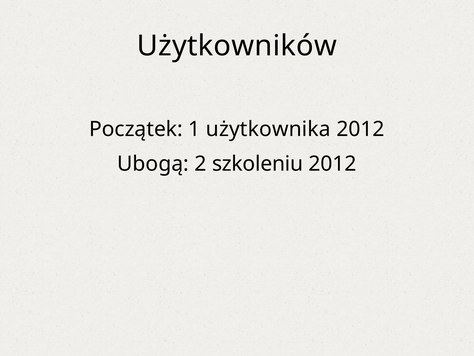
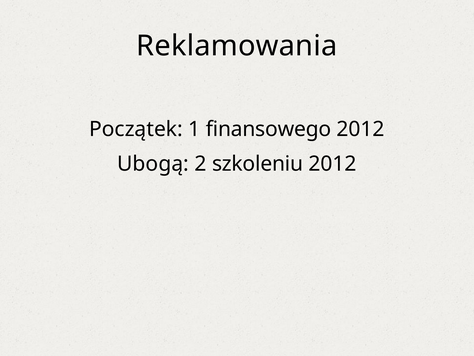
Użytkowników: Użytkowników -> Reklamowania
użytkownika: użytkownika -> finansowego
